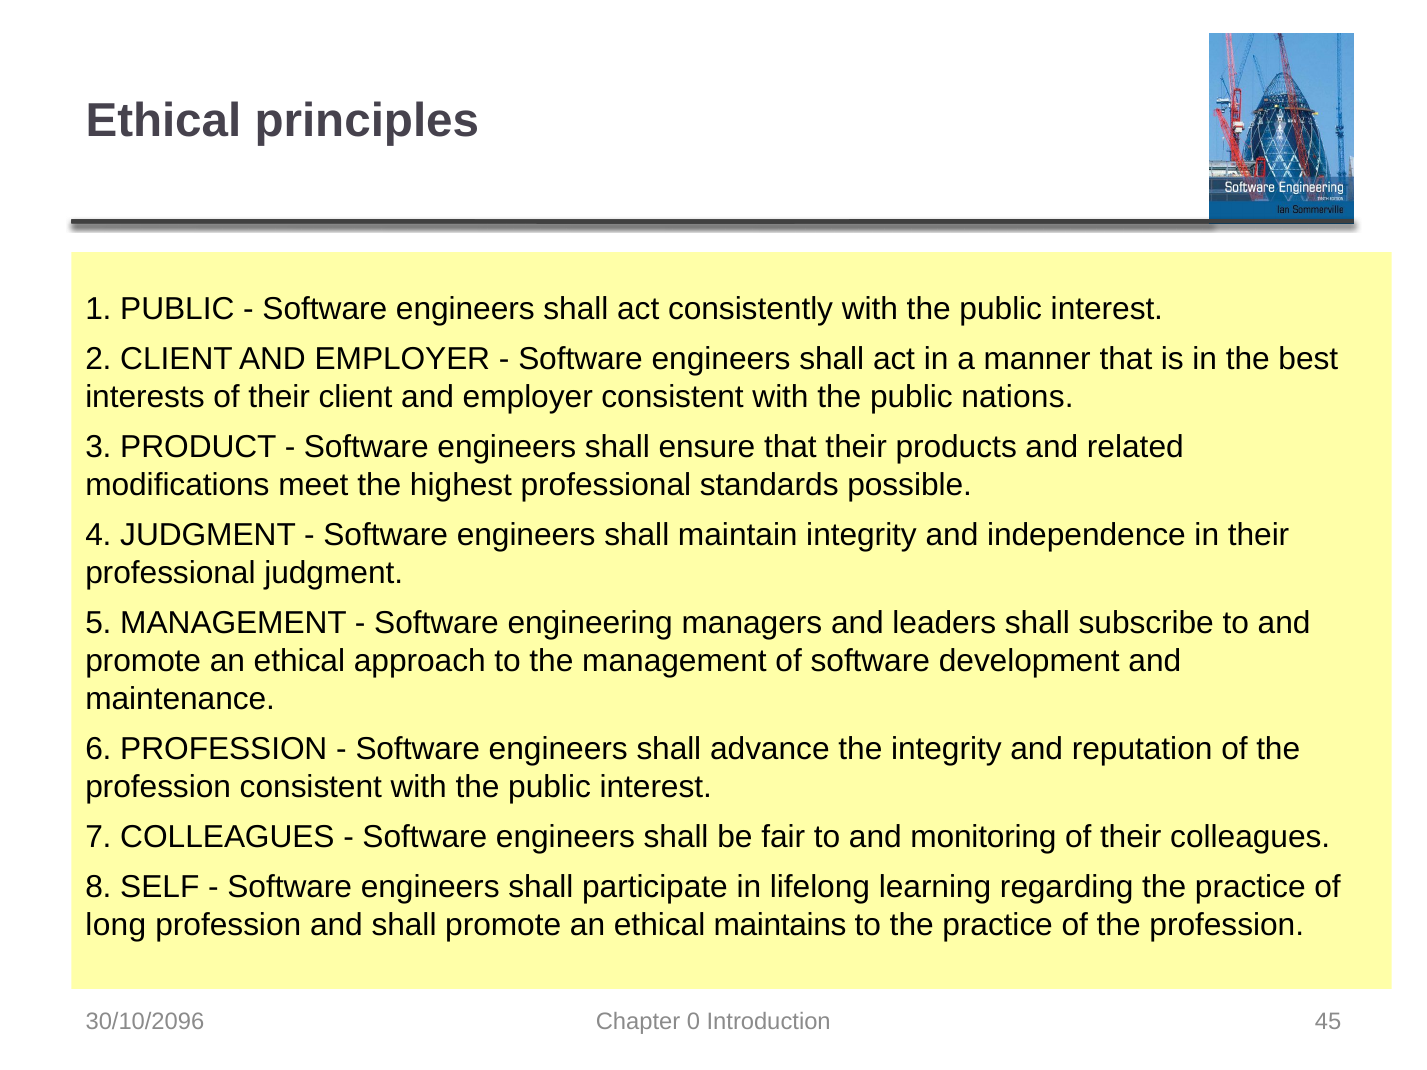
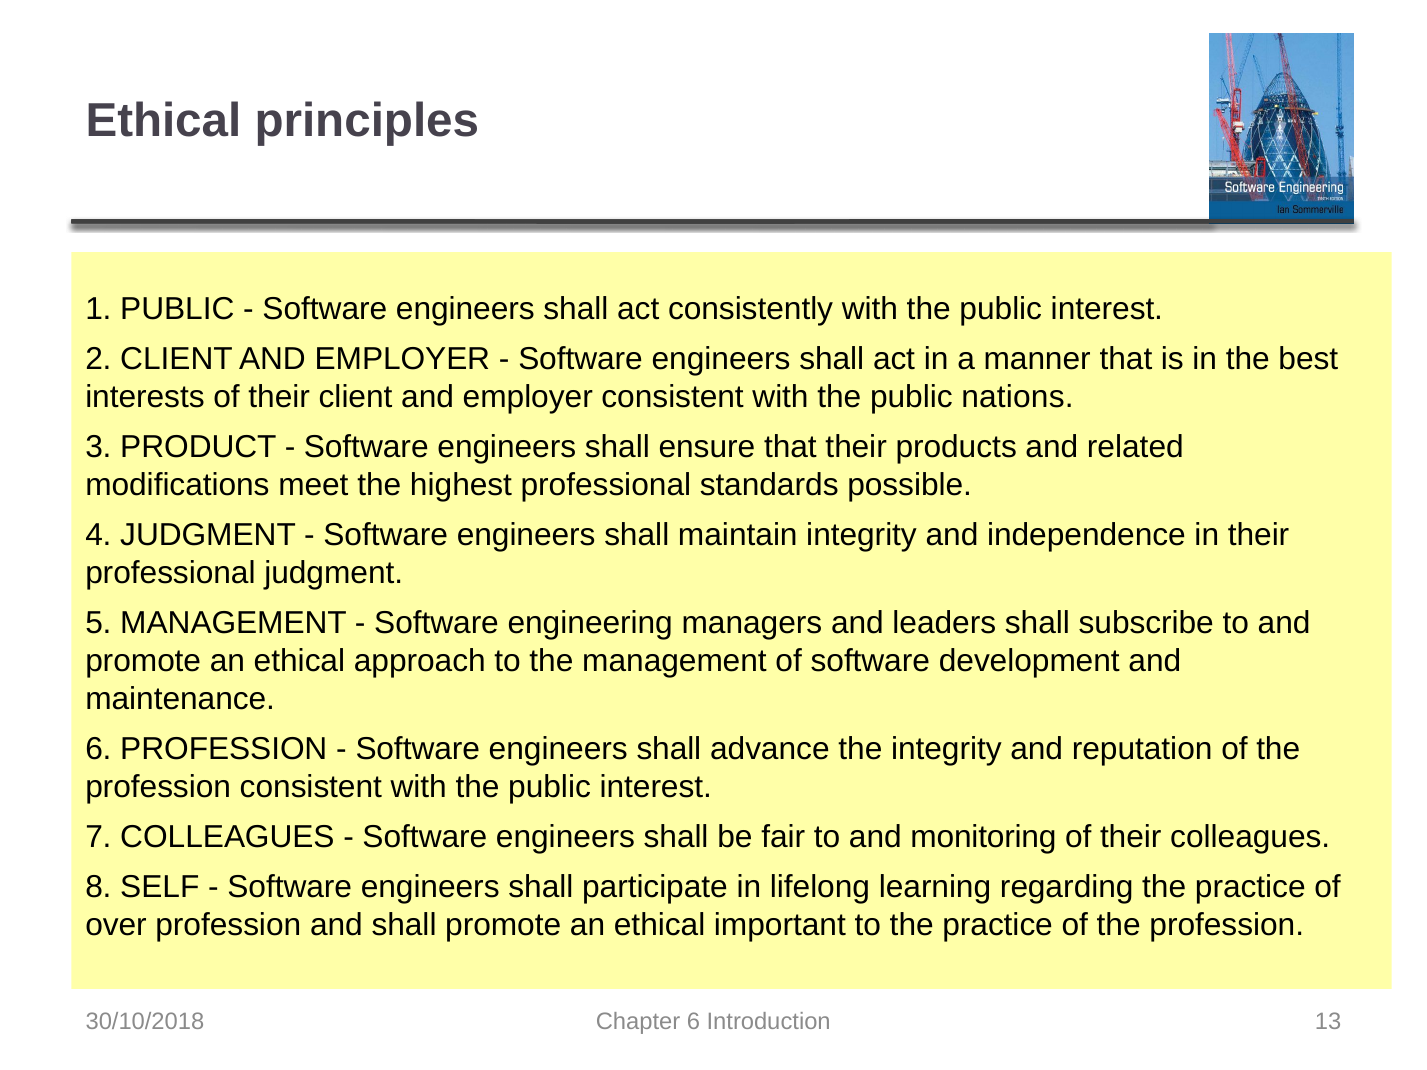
long: long -> over
maintains: maintains -> important
30/10/2096: 30/10/2096 -> 30/10/2018
Chapter 0: 0 -> 6
45: 45 -> 13
